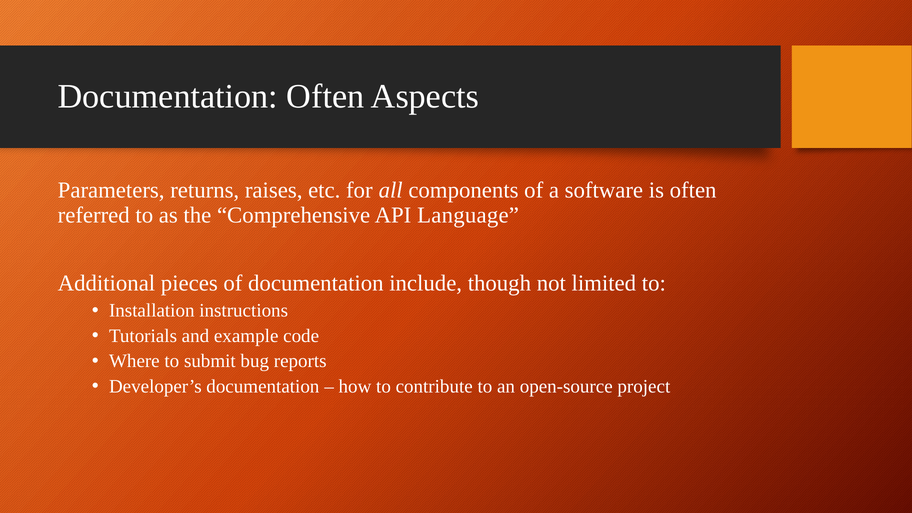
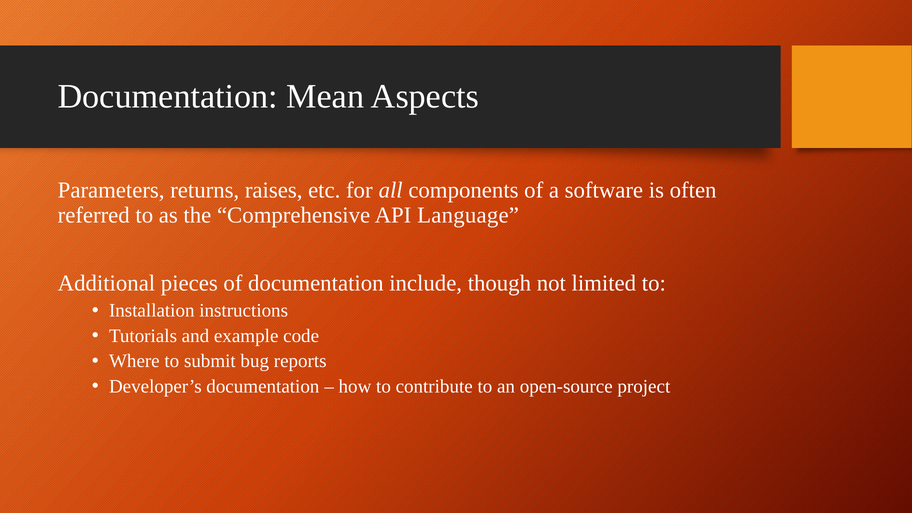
Documentation Often: Often -> Mean
